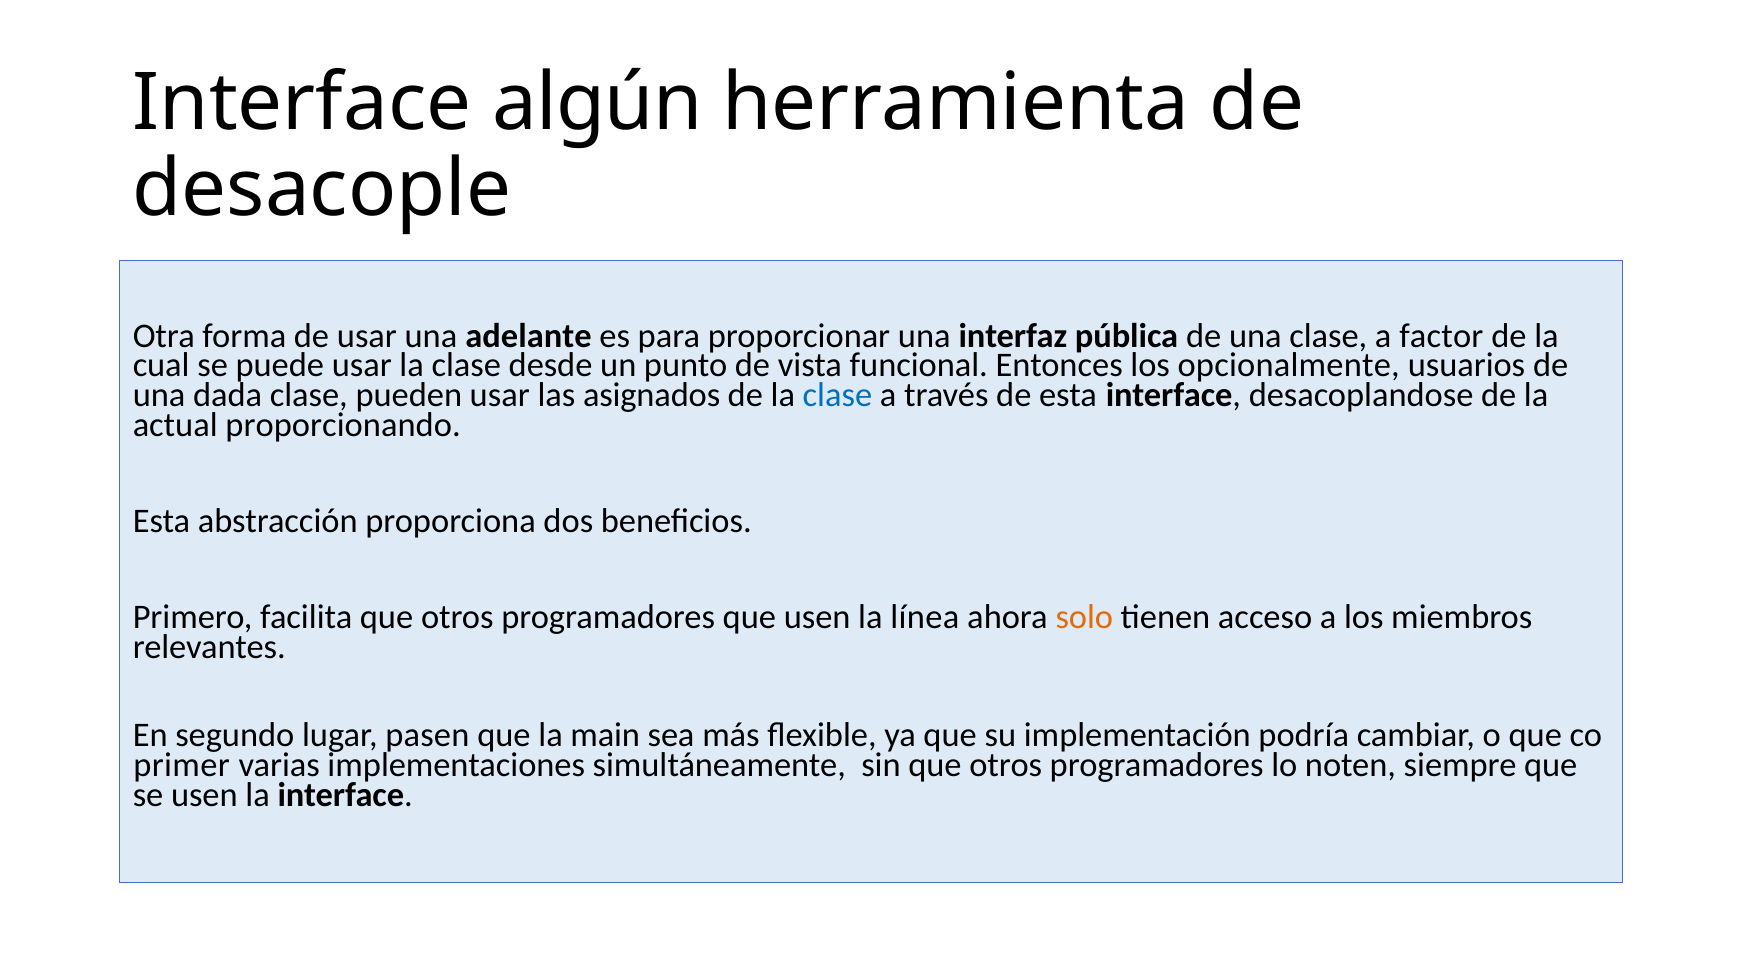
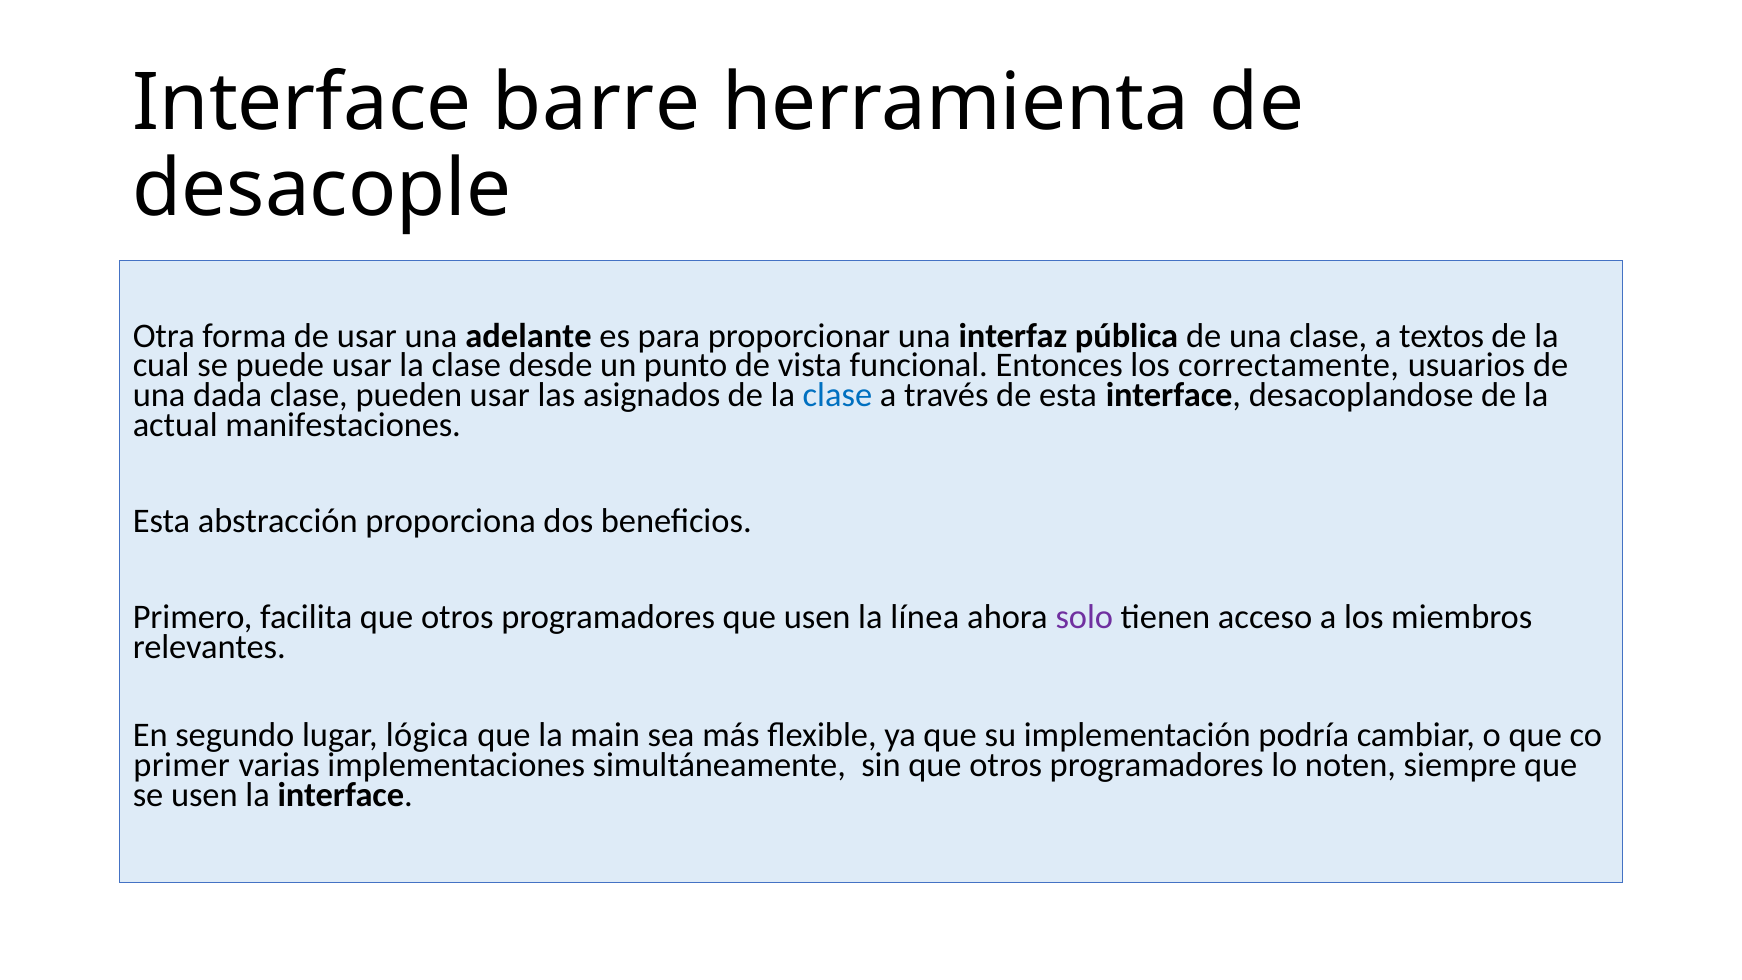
algún: algún -> barre
factor: factor -> textos
opcionalmente: opcionalmente -> correctamente
proporcionando: proporcionando -> manifestaciones
solo colour: orange -> purple
pasen: pasen -> lógica
